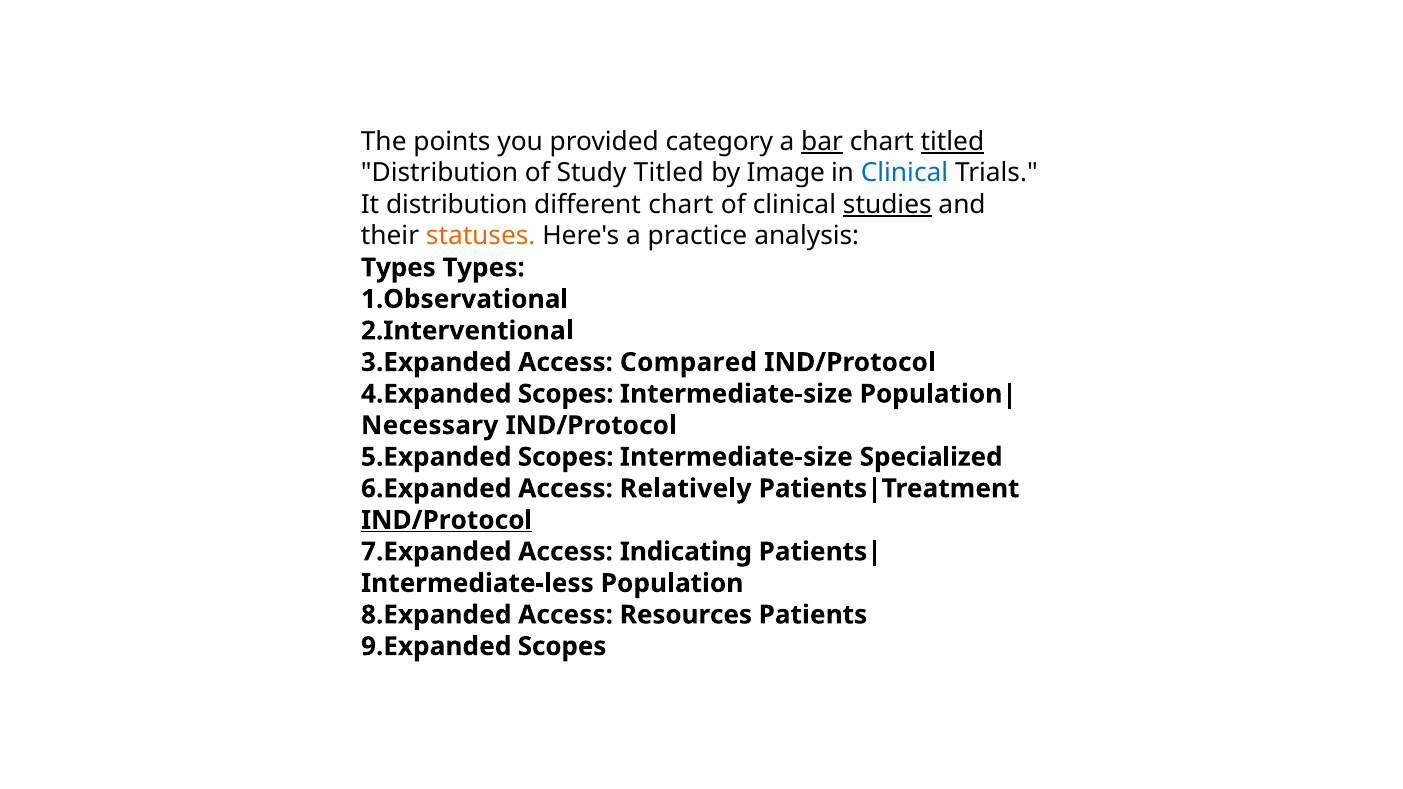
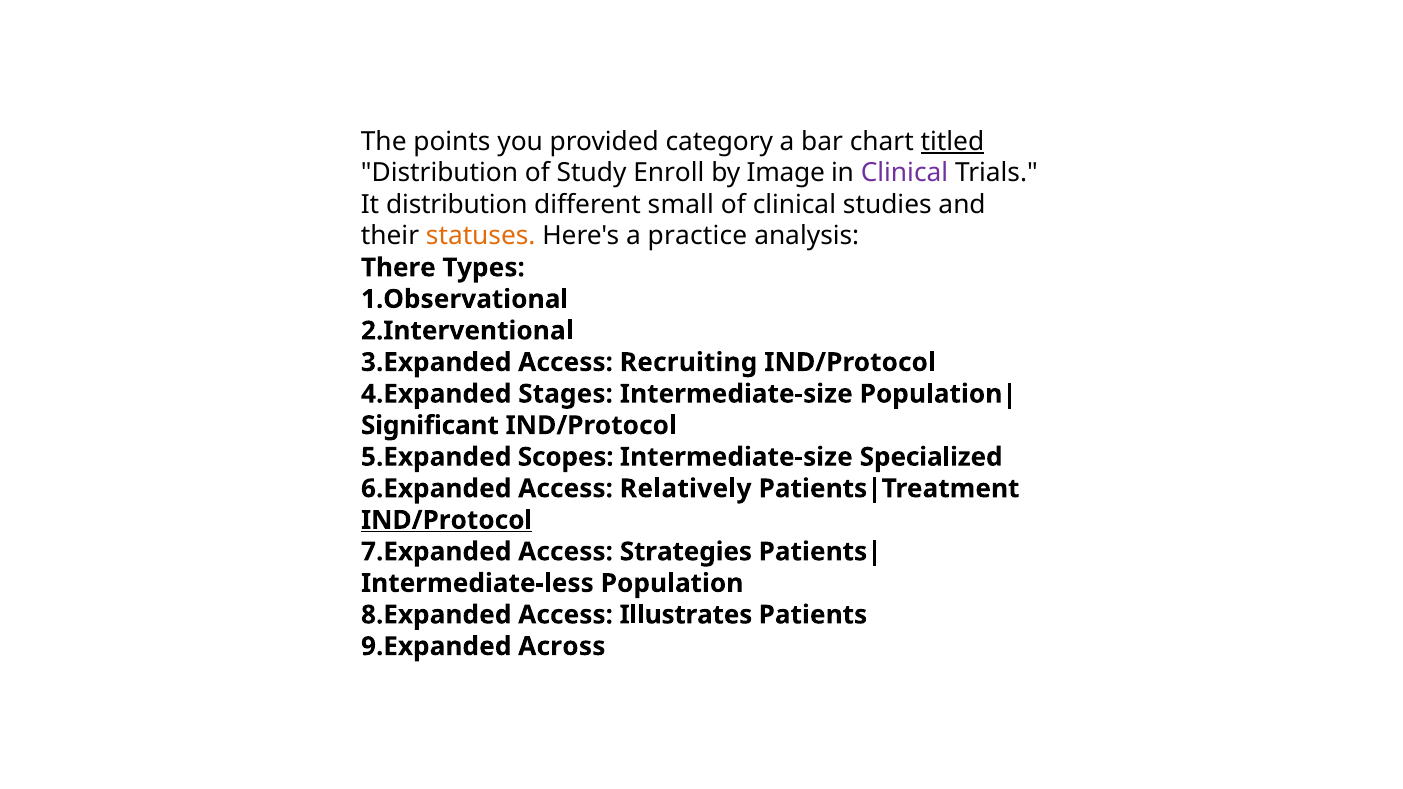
bar underline: present -> none
Study Titled: Titled -> Enroll
Clinical at (904, 173) colour: blue -> purple
different chart: chart -> small
studies underline: present -> none
Types at (398, 268): Types -> There
Compared: Compared -> Recruiting
Scopes at (566, 394): Scopes -> Stages
Necessary: Necessary -> Significant
Indicating: Indicating -> Strategies
Resources: Resources -> Illustrates
Scopes at (562, 647): Scopes -> Across
